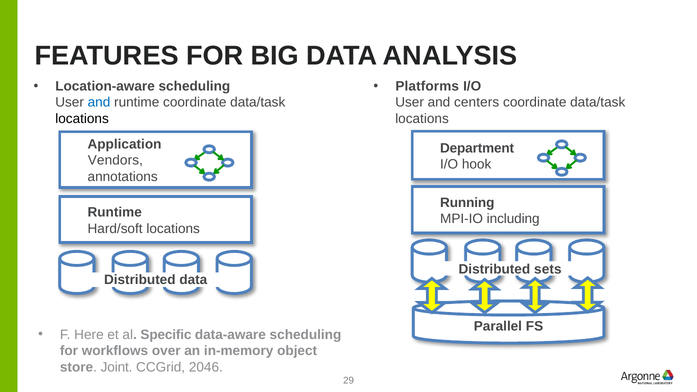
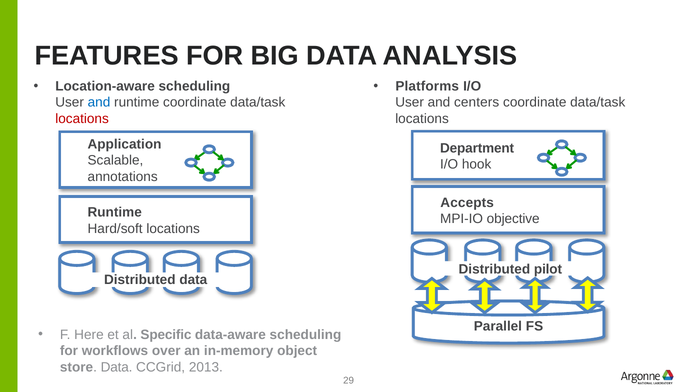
locations at (82, 119) colour: black -> red
Vendors: Vendors -> Scalable
Running: Running -> Accepts
including: including -> objective
sets: sets -> pilot
store Joint: Joint -> Data
2046: 2046 -> 2013
